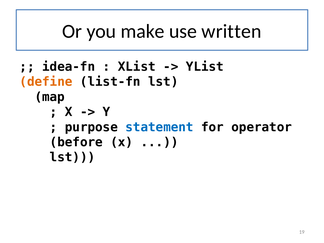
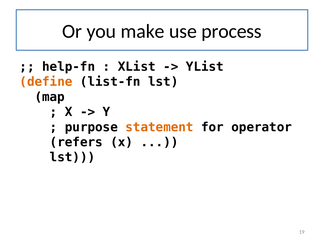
written: written -> process
idea-fn: idea-fn -> help-fn
statement colour: blue -> orange
before: before -> refers
